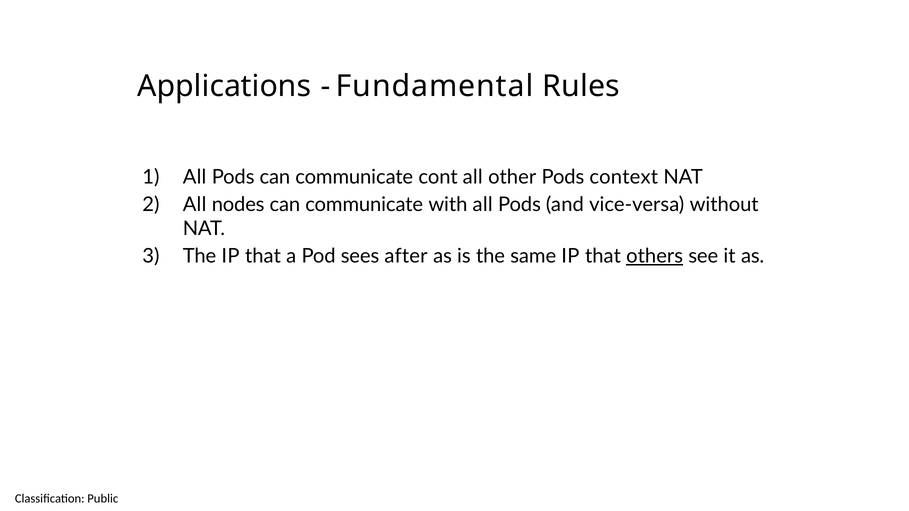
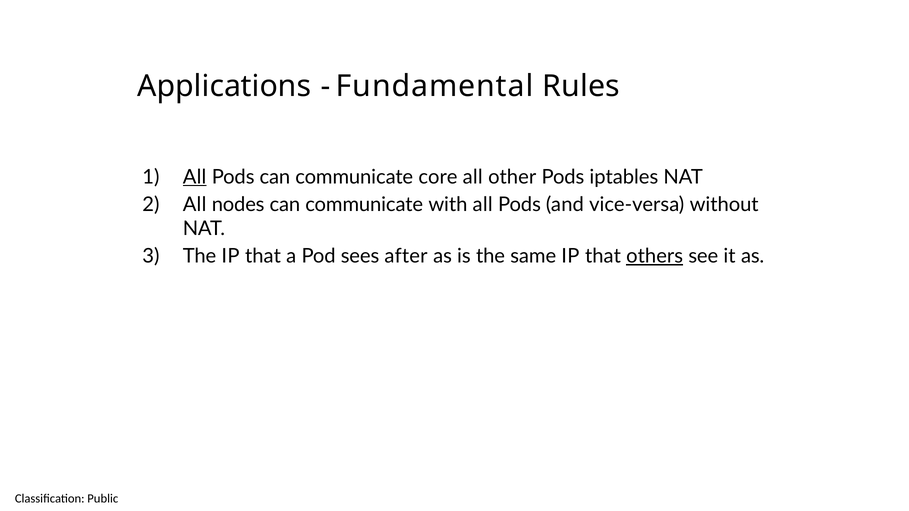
All at (195, 177) underline: none -> present
cont: cont -> core
context: context -> iptables
